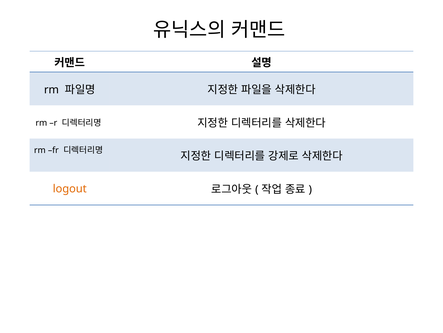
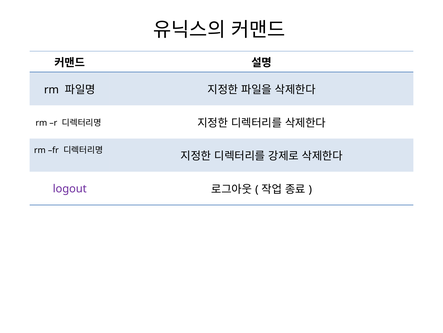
logout colour: orange -> purple
